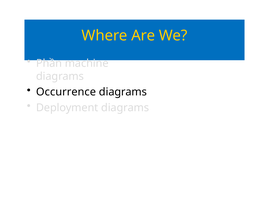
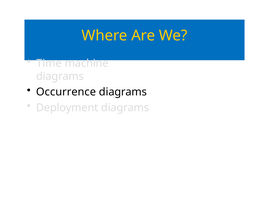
Phần: Phần -> Time
